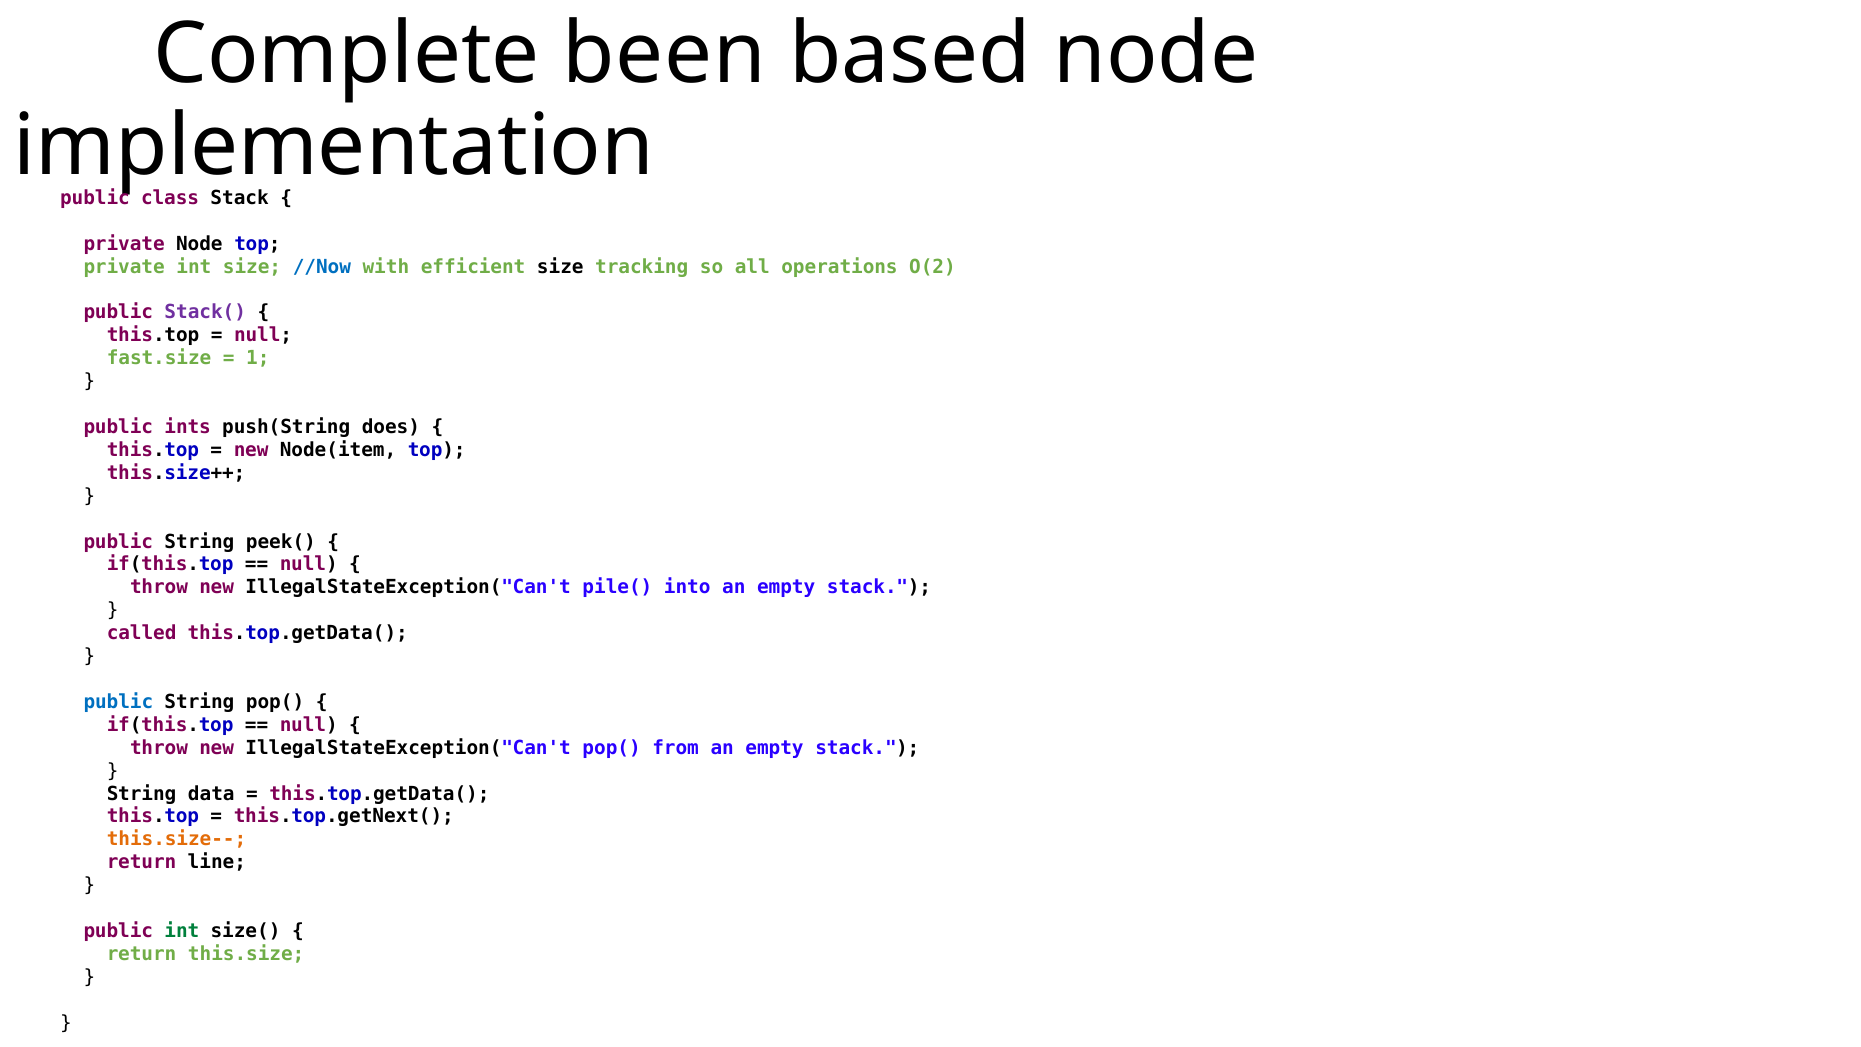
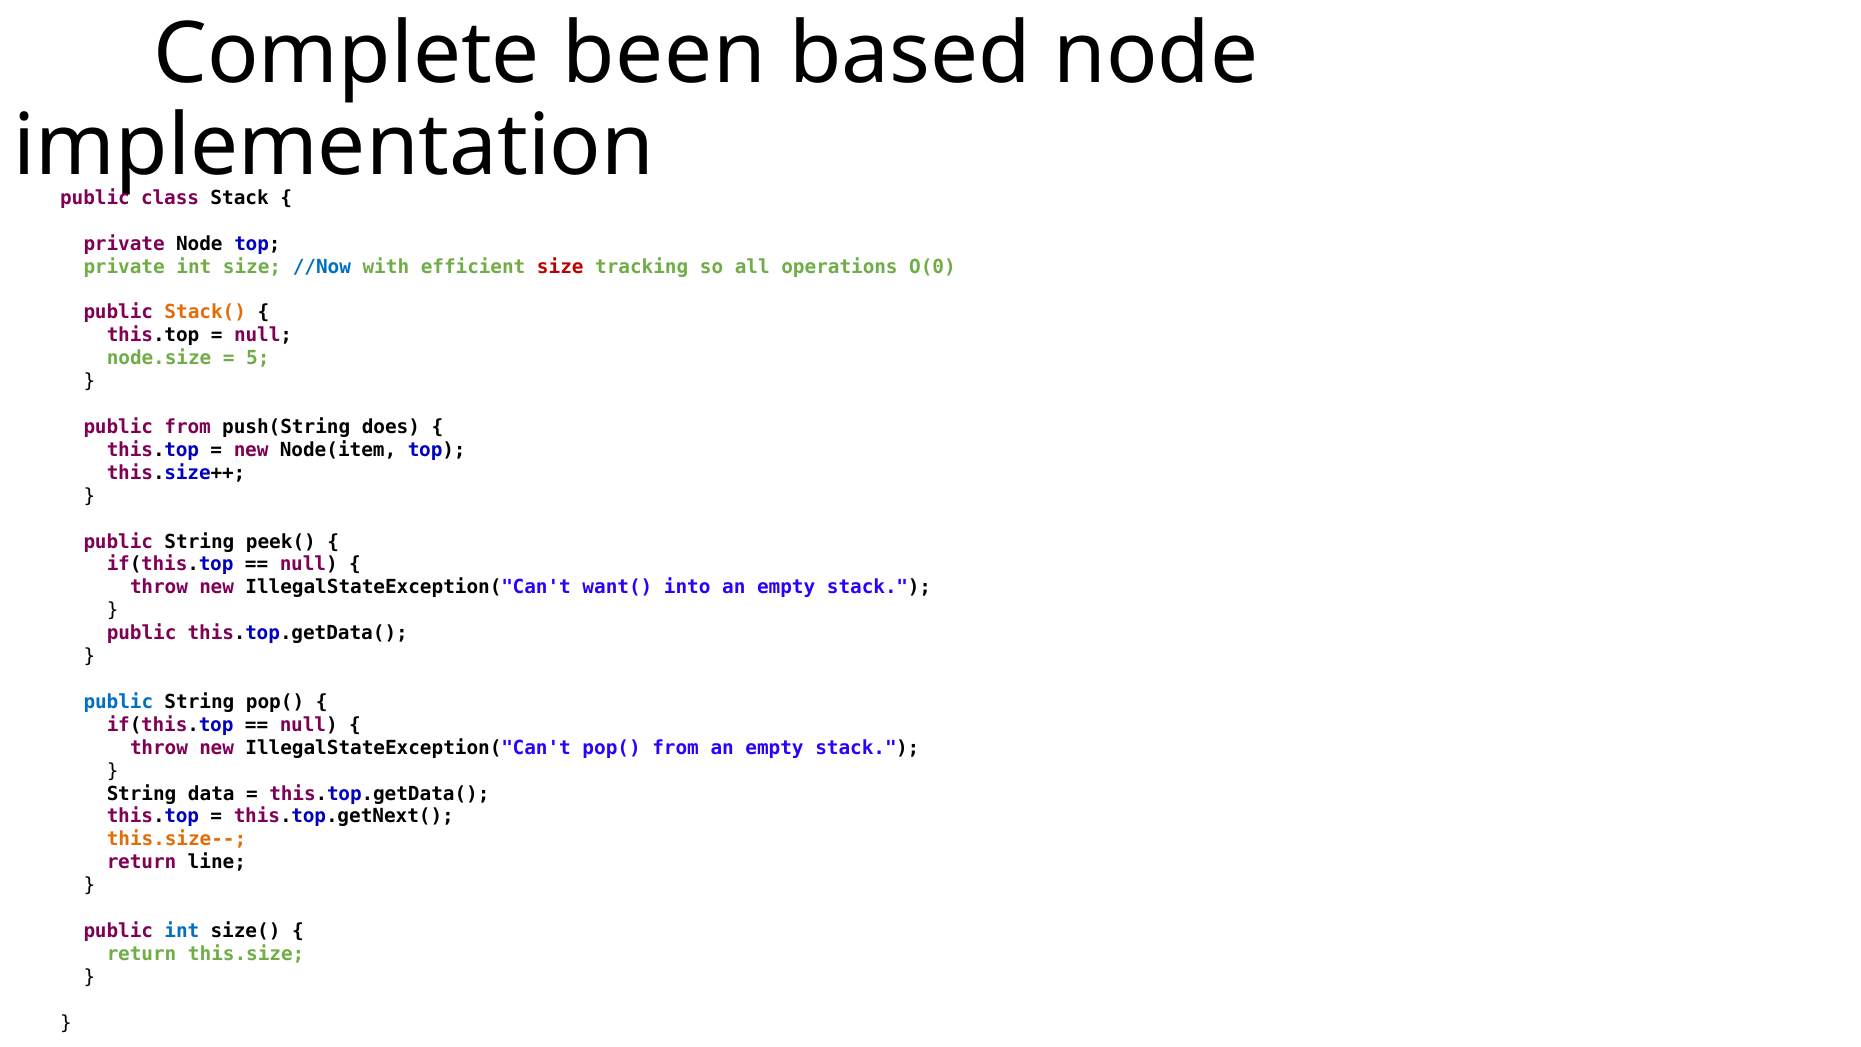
size at (560, 267) colour: black -> red
O(2: O(2 -> O(0
Stack( colour: purple -> orange
fast.size: fast.size -> node.size
1: 1 -> 5
public ints: ints -> from
pile(: pile( -> want(
called at (142, 633): called -> public
int at (182, 931) colour: green -> blue
